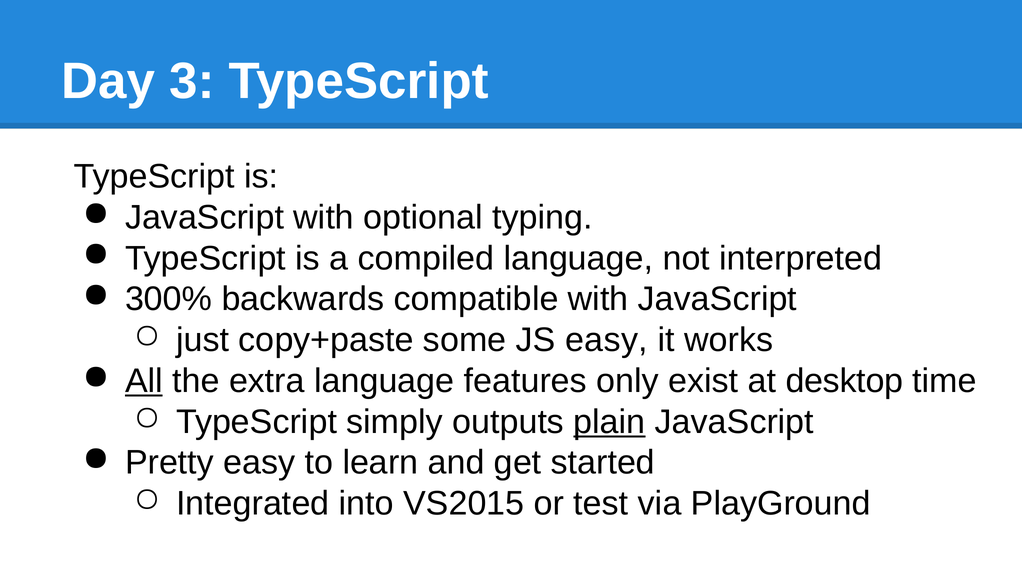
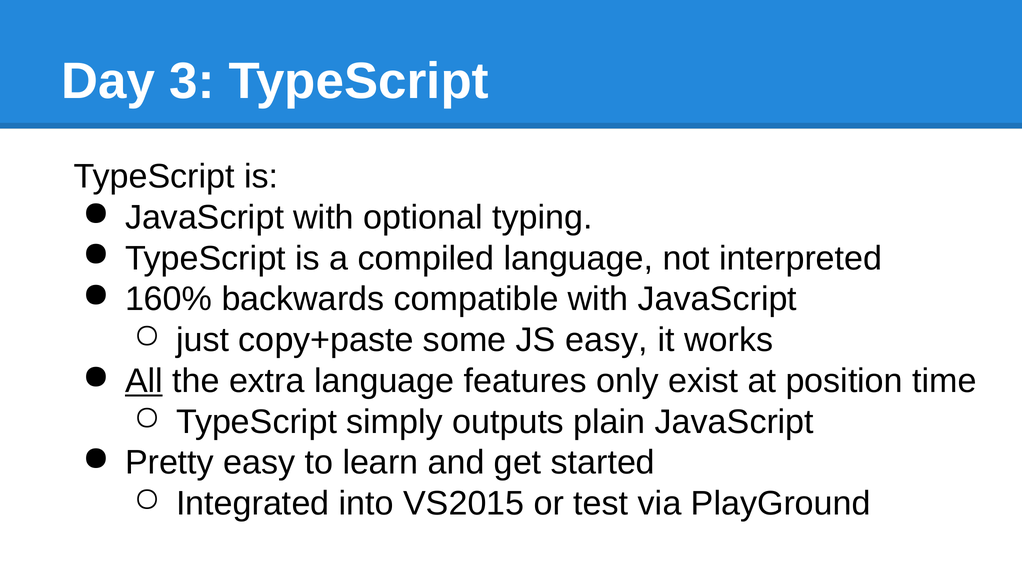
300%: 300% -> 160%
desktop: desktop -> position
plain underline: present -> none
